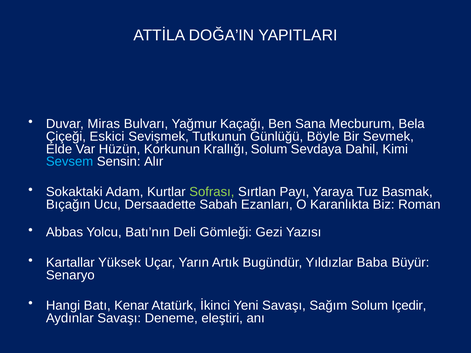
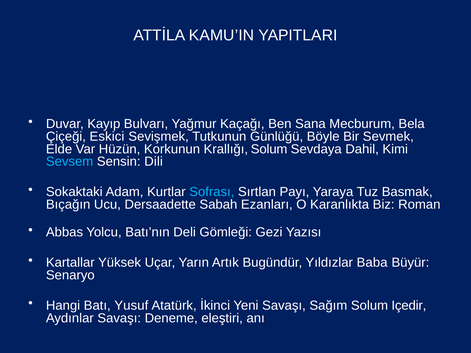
DOĞA’IN: DOĞA’IN -> KAMU’IN
Miras: Miras -> Kayıp
Alır: Alır -> Dili
Sofrası colour: light green -> light blue
Kenar: Kenar -> Yusuf
